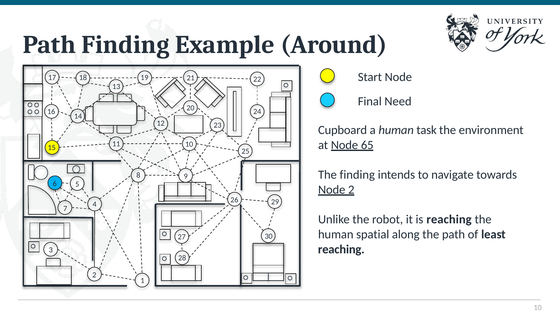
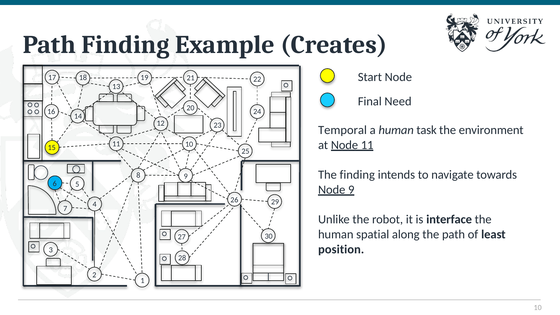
Around: Around -> Creates
Cupboard: Cupboard -> Temporal
Node 65: 65 -> 11
Node 2: 2 -> 9
is reaching: reaching -> interface
reaching at (341, 250): reaching -> position
